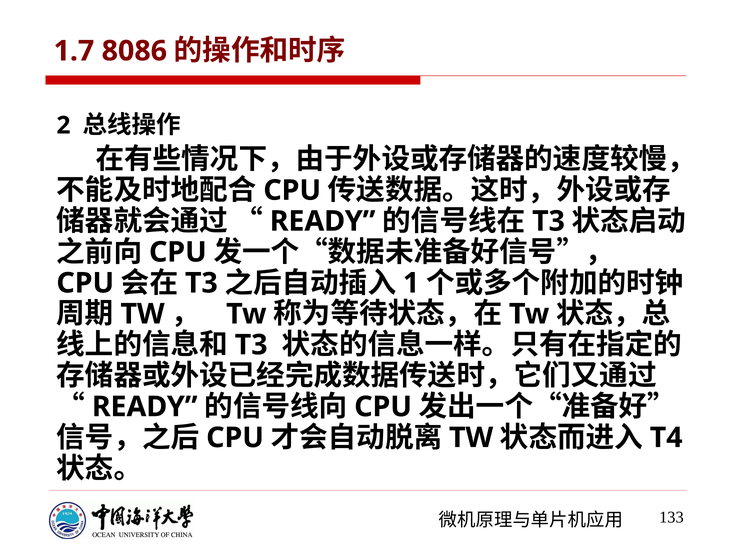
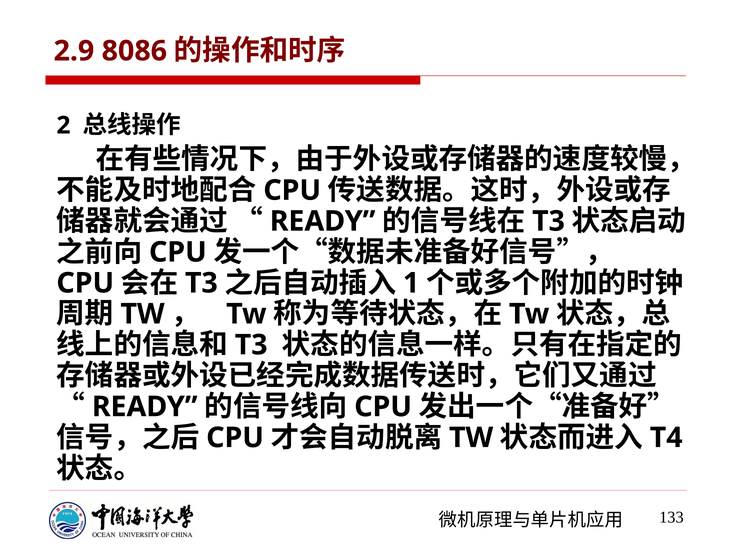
1.7: 1.7 -> 2.9
